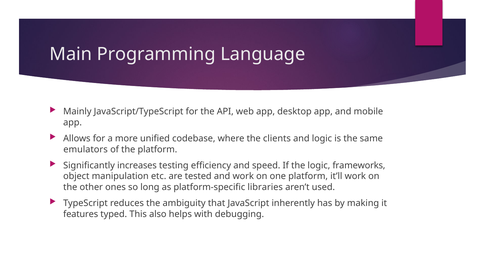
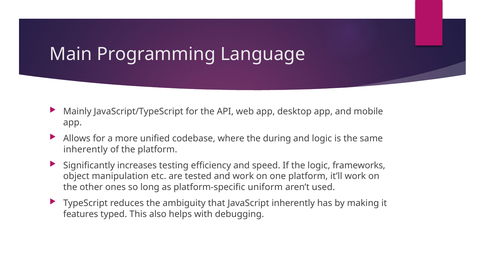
clients: clients -> during
emulators at (86, 149): emulators -> inherently
libraries: libraries -> uniform
